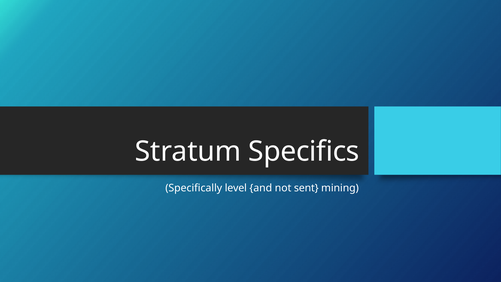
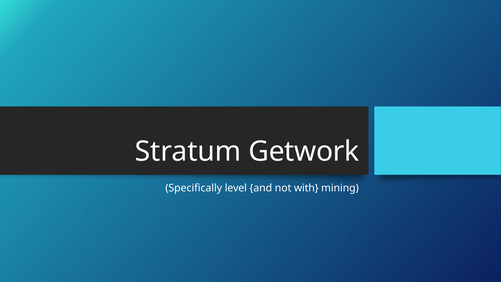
Specifics: Specifics -> Getwork
sent: sent -> with
